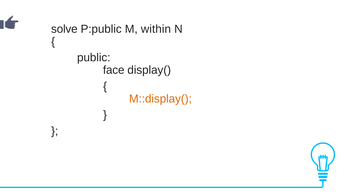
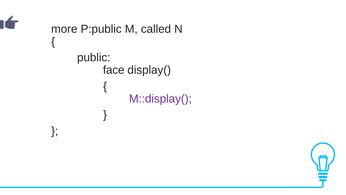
solve: solve -> more
within: within -> called
M::display( colour: orange -> purple
